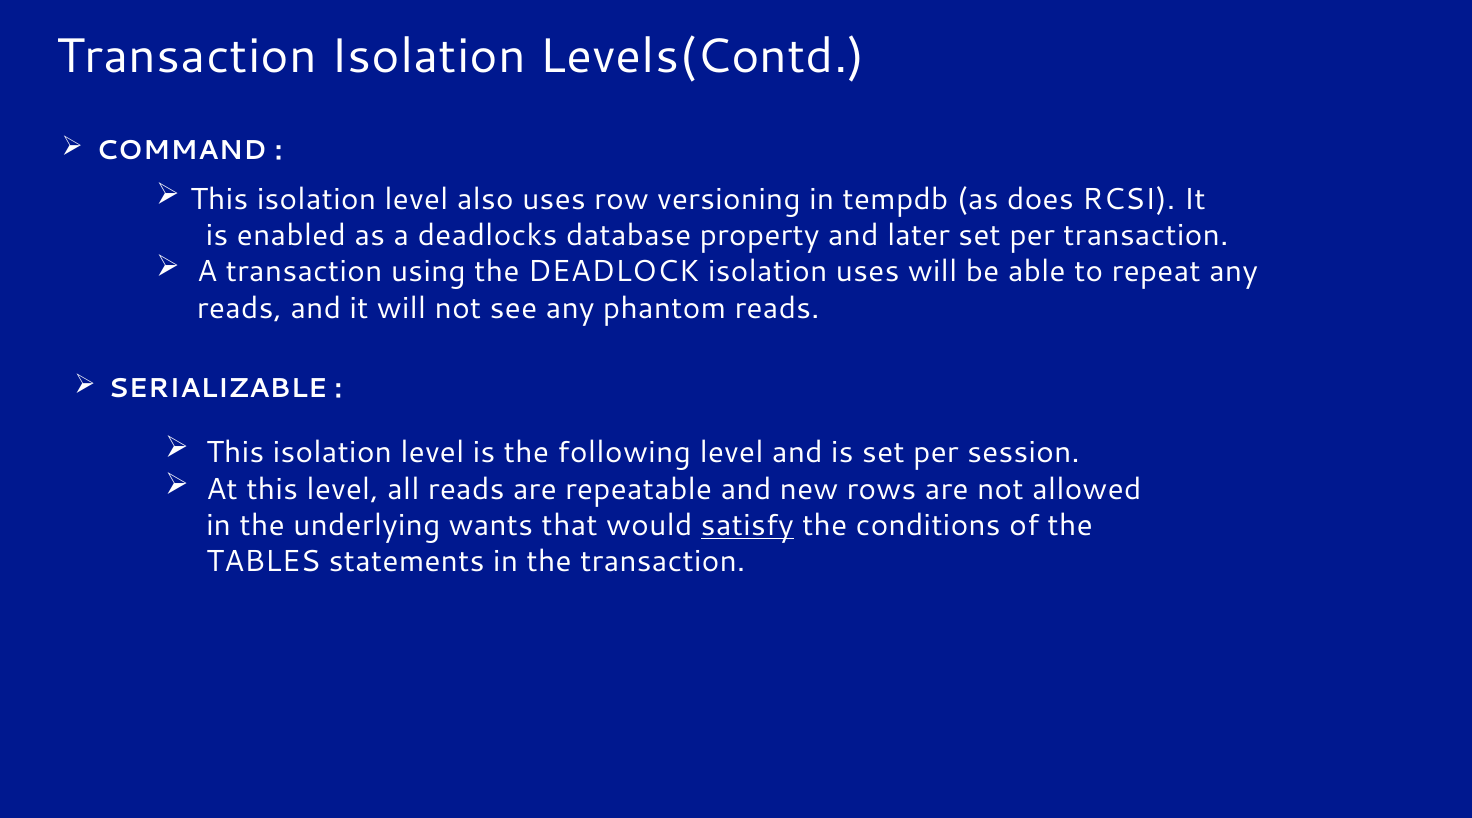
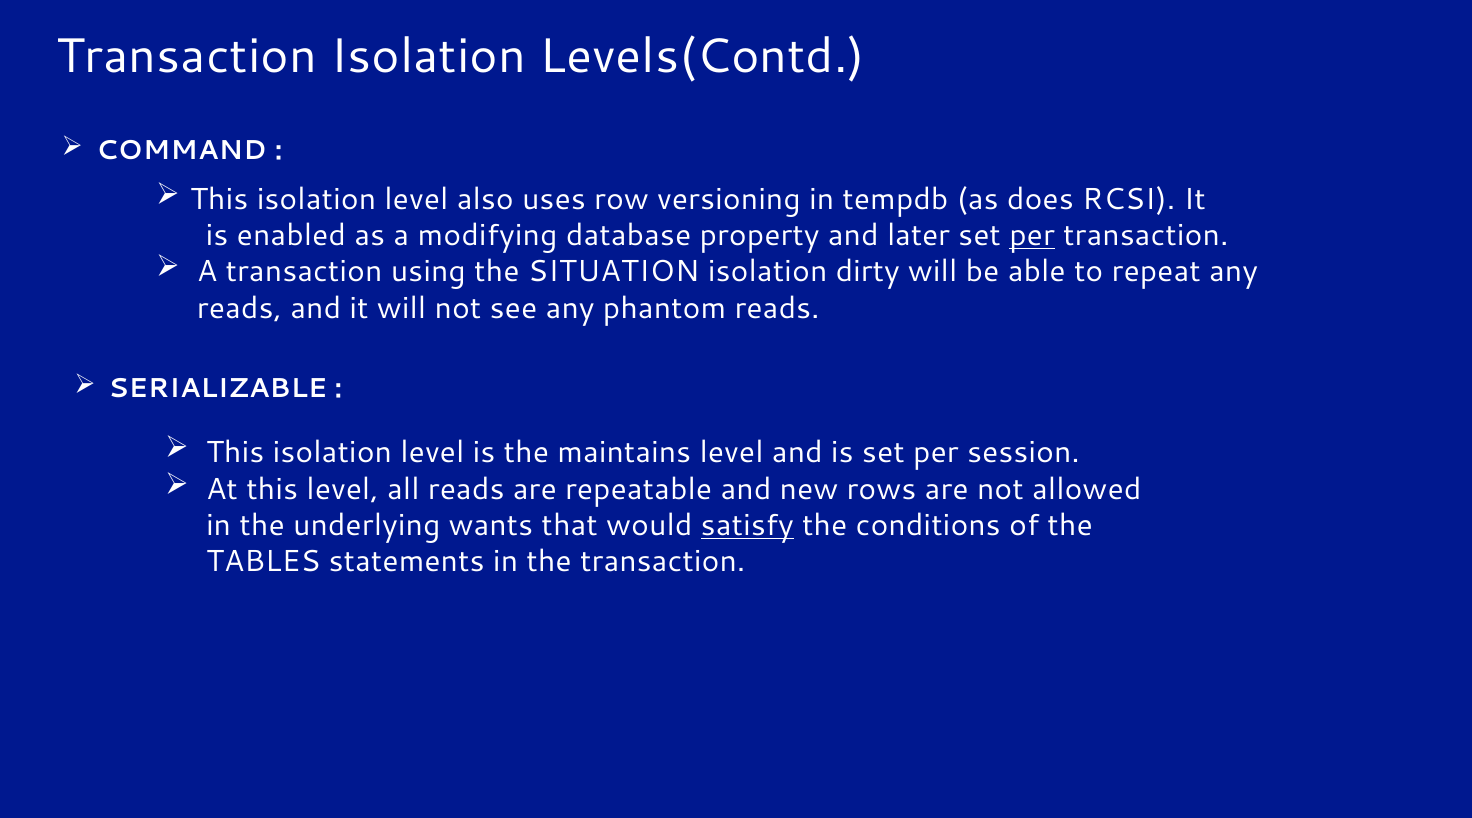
deadlocks: deadlocks -> modifying
per at (1032, 235) underline: none -> present
DEADLOCK: DEADLOCK -> SITUATION
isolation uses: uses -> dirty
following: following -> maintains
